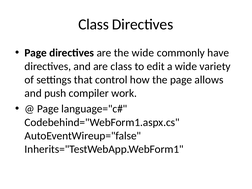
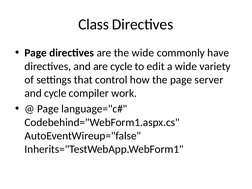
are class: class -> cycle
allows: allows -> server
and push: push -> cycle
